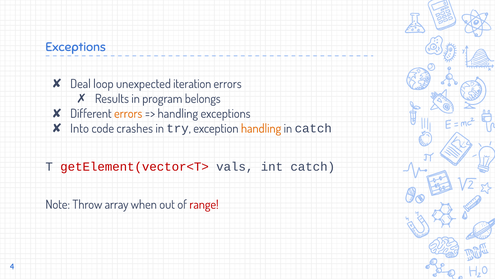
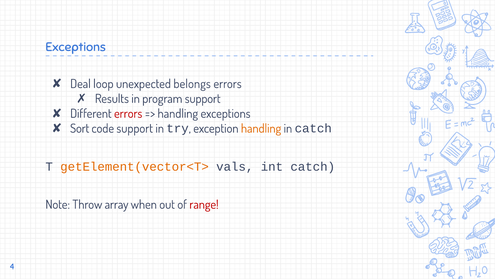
iteration: iteration -> belongs
program belongs: belongs -> support
errors at (128, 113) colour: orange -> red
Into: Into -> Sort
code crashes: crashes -> support
getElement(vector<T> colour: red -> orange
